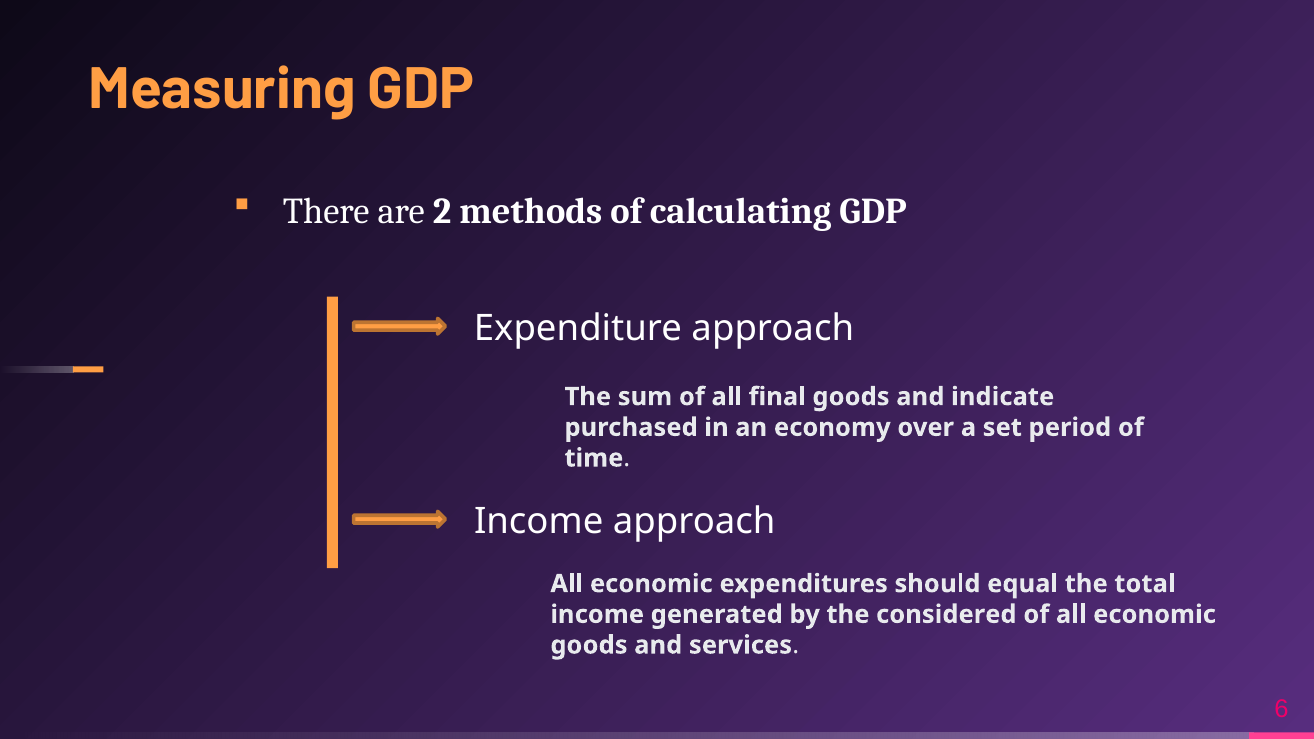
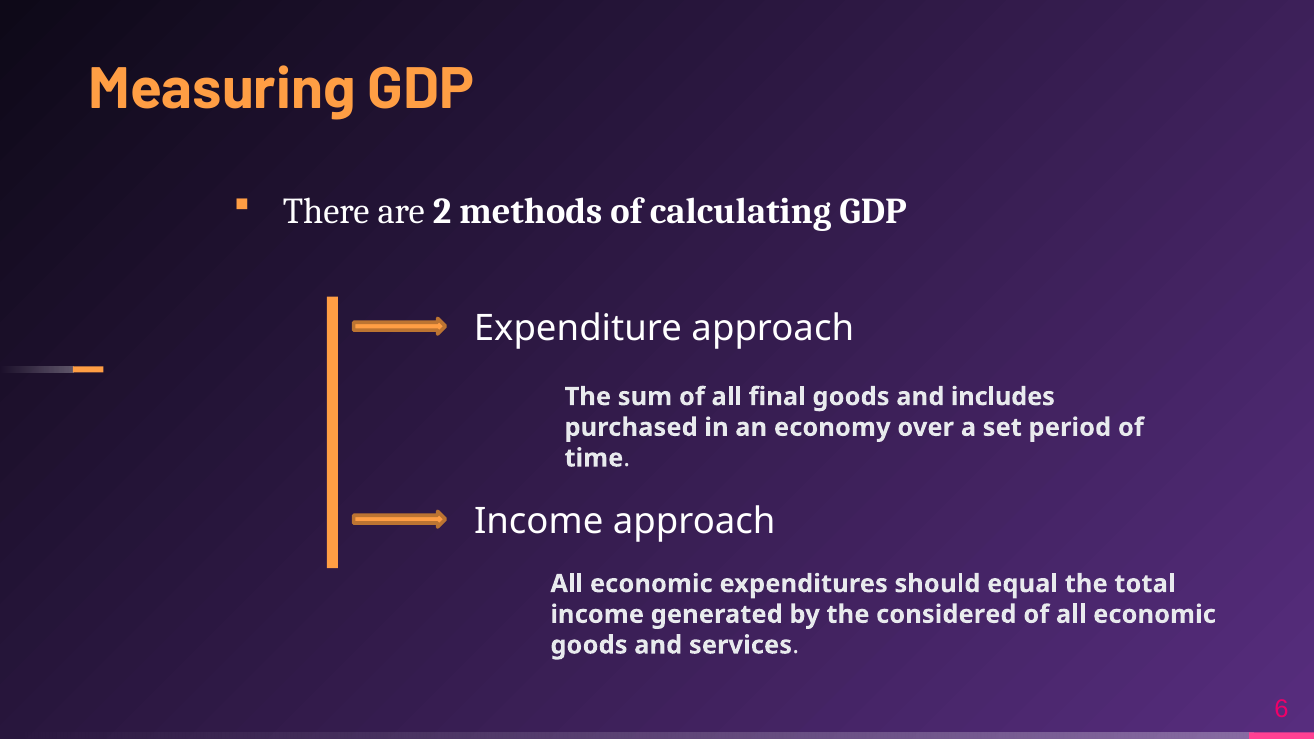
indicate: indicate -> includes
